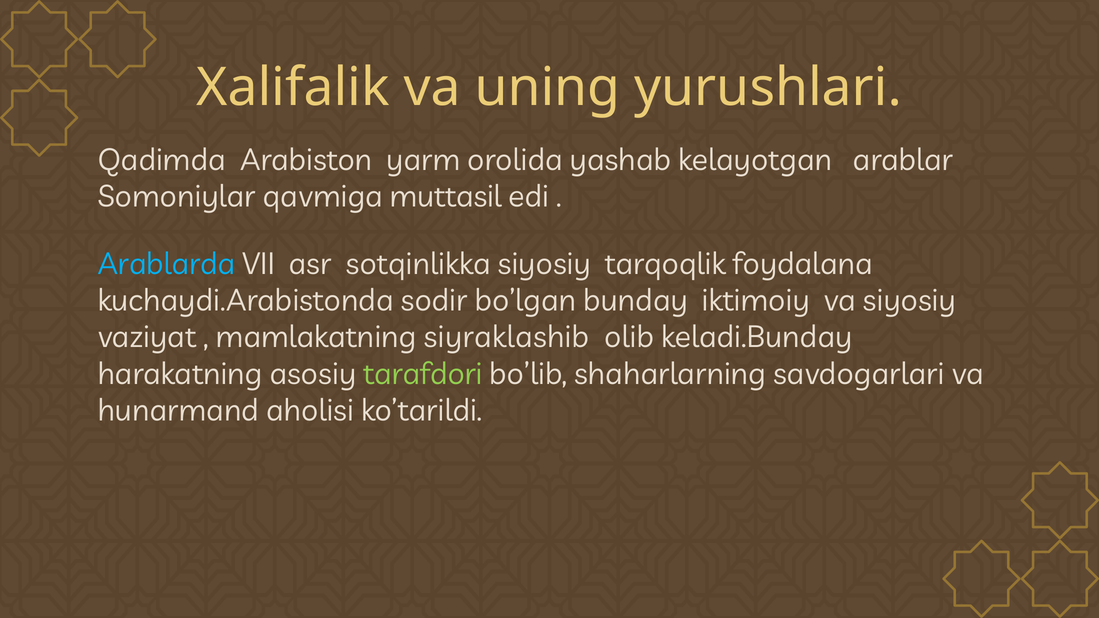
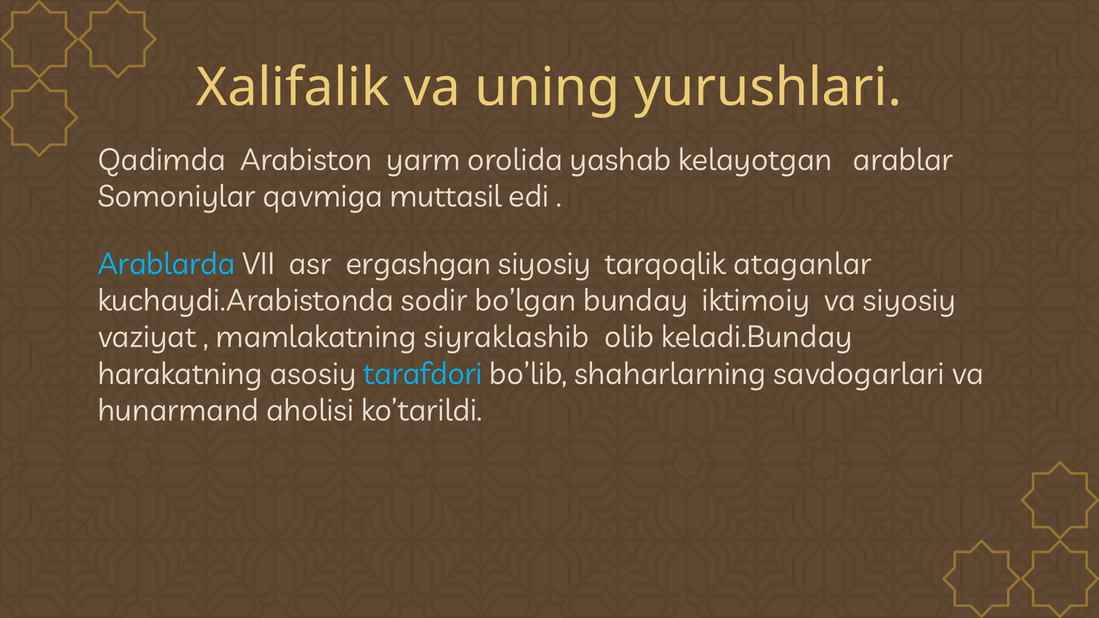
sotqinlikka: sotqinlikka -> ergashgan
foydalana: foydalana -> ataganlar
tarafdori colour: light green -> light blue
